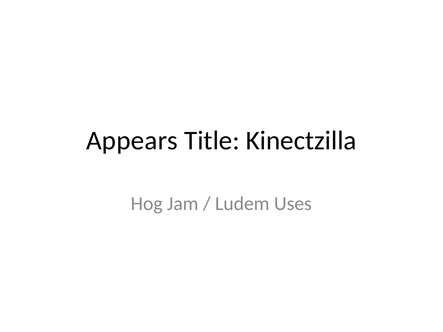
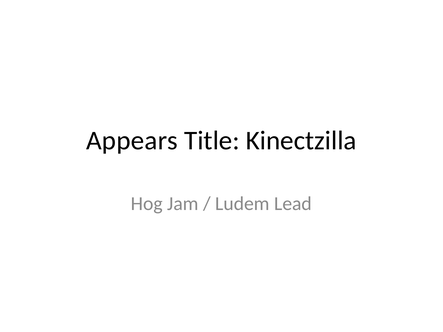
Uses: Uses -> Lead
